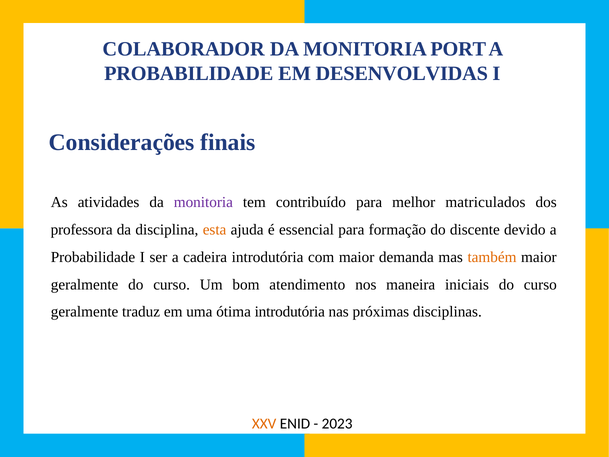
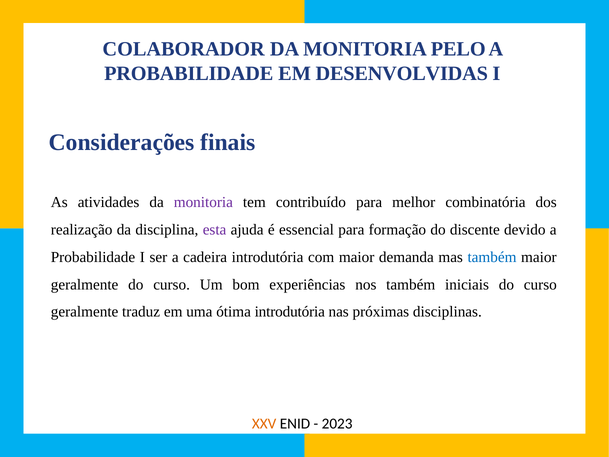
PORT: PORT -> PELO
matriculados: matriculados -> combinatória
professora: professora -> realização
esta colour: orange -> purple
também at (492, 257) colour: orange -> blue
atendimento: atendimento -> experiências
nos maneira: maneira -> também
